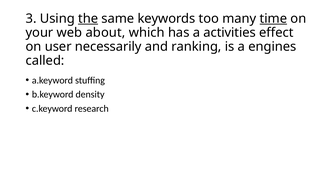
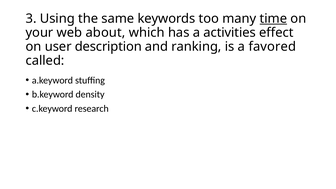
the underline: present -> none
necessarily: necessarily -> description
engines: engines -> favored
